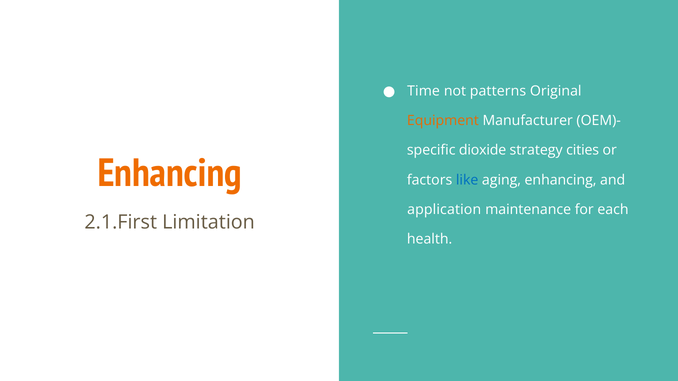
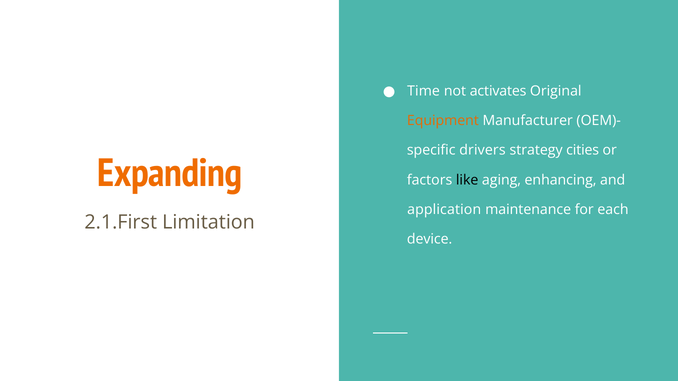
patterns: patterns -> activates
dioxide: dioxide -> drivers
Enhancing at (170, 174): Enhancing -> Expanding
like colour: blue -> black
health: health -> device
